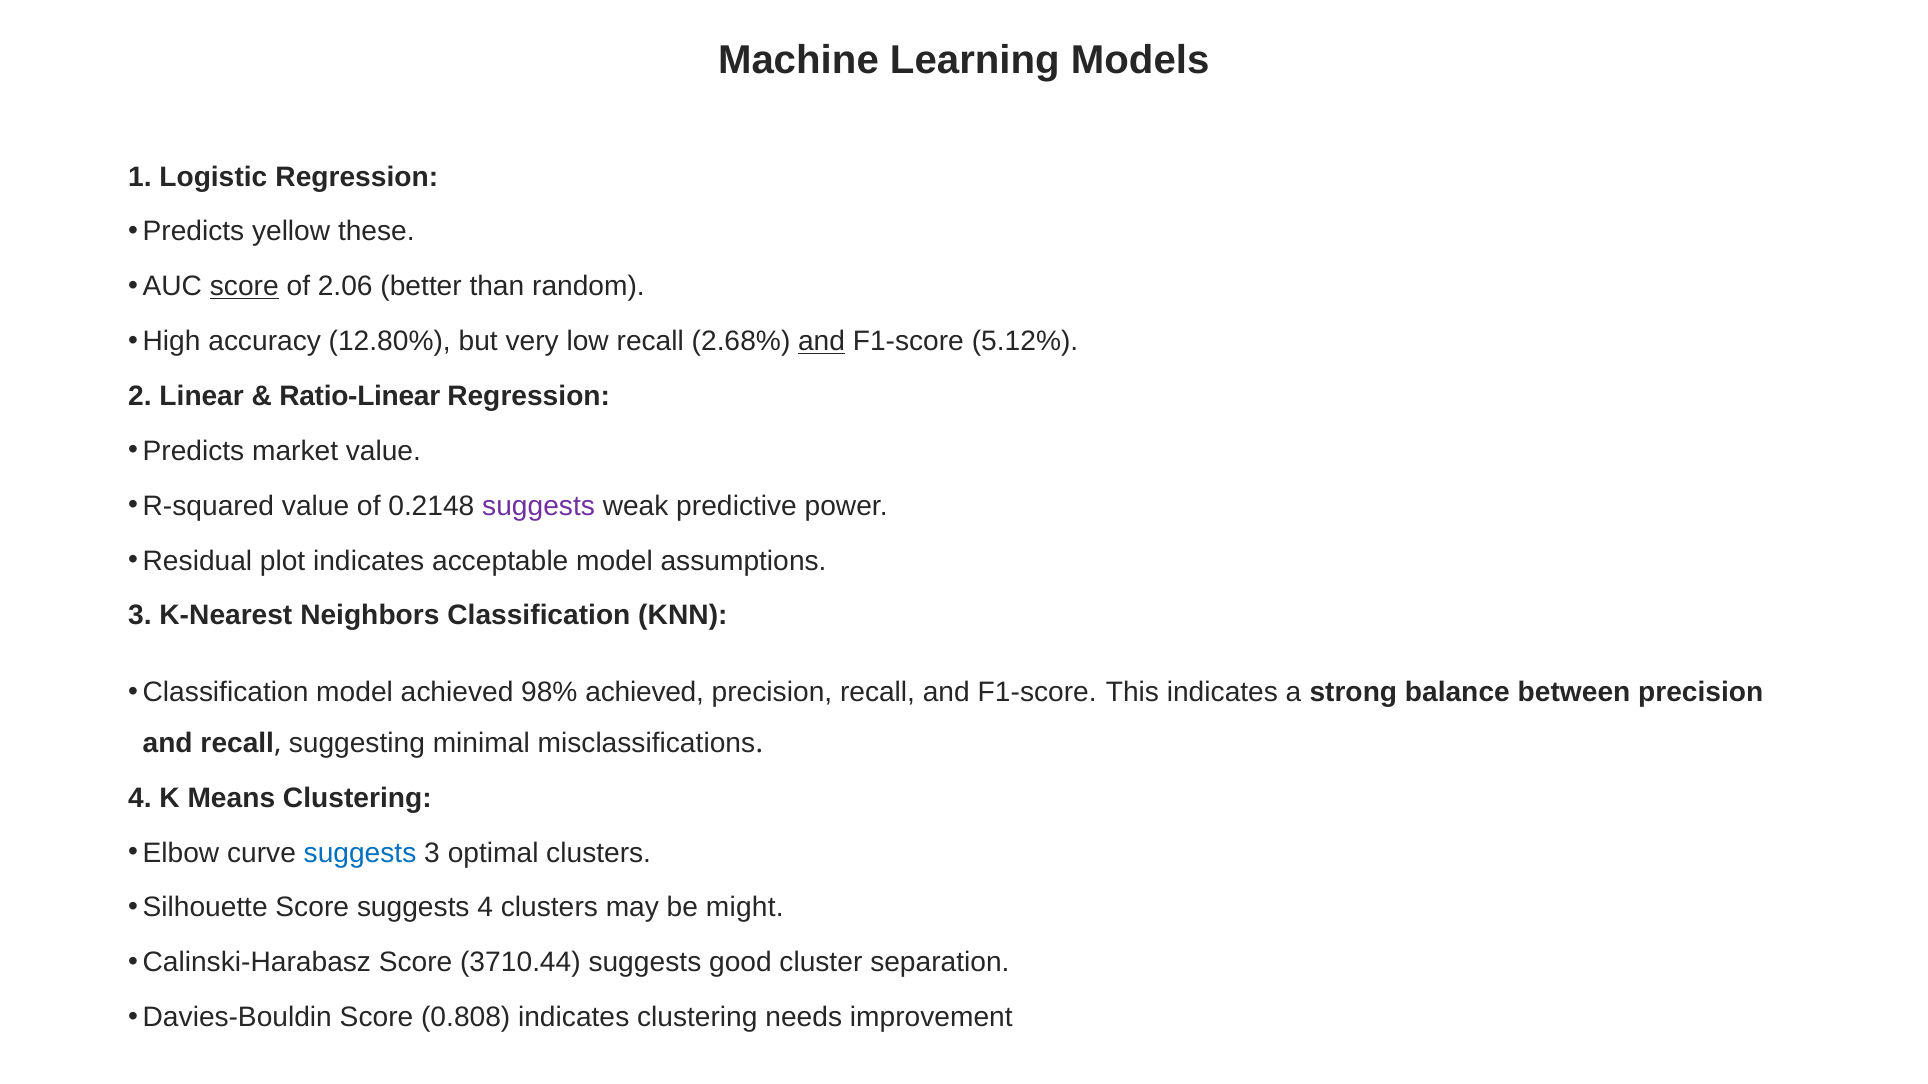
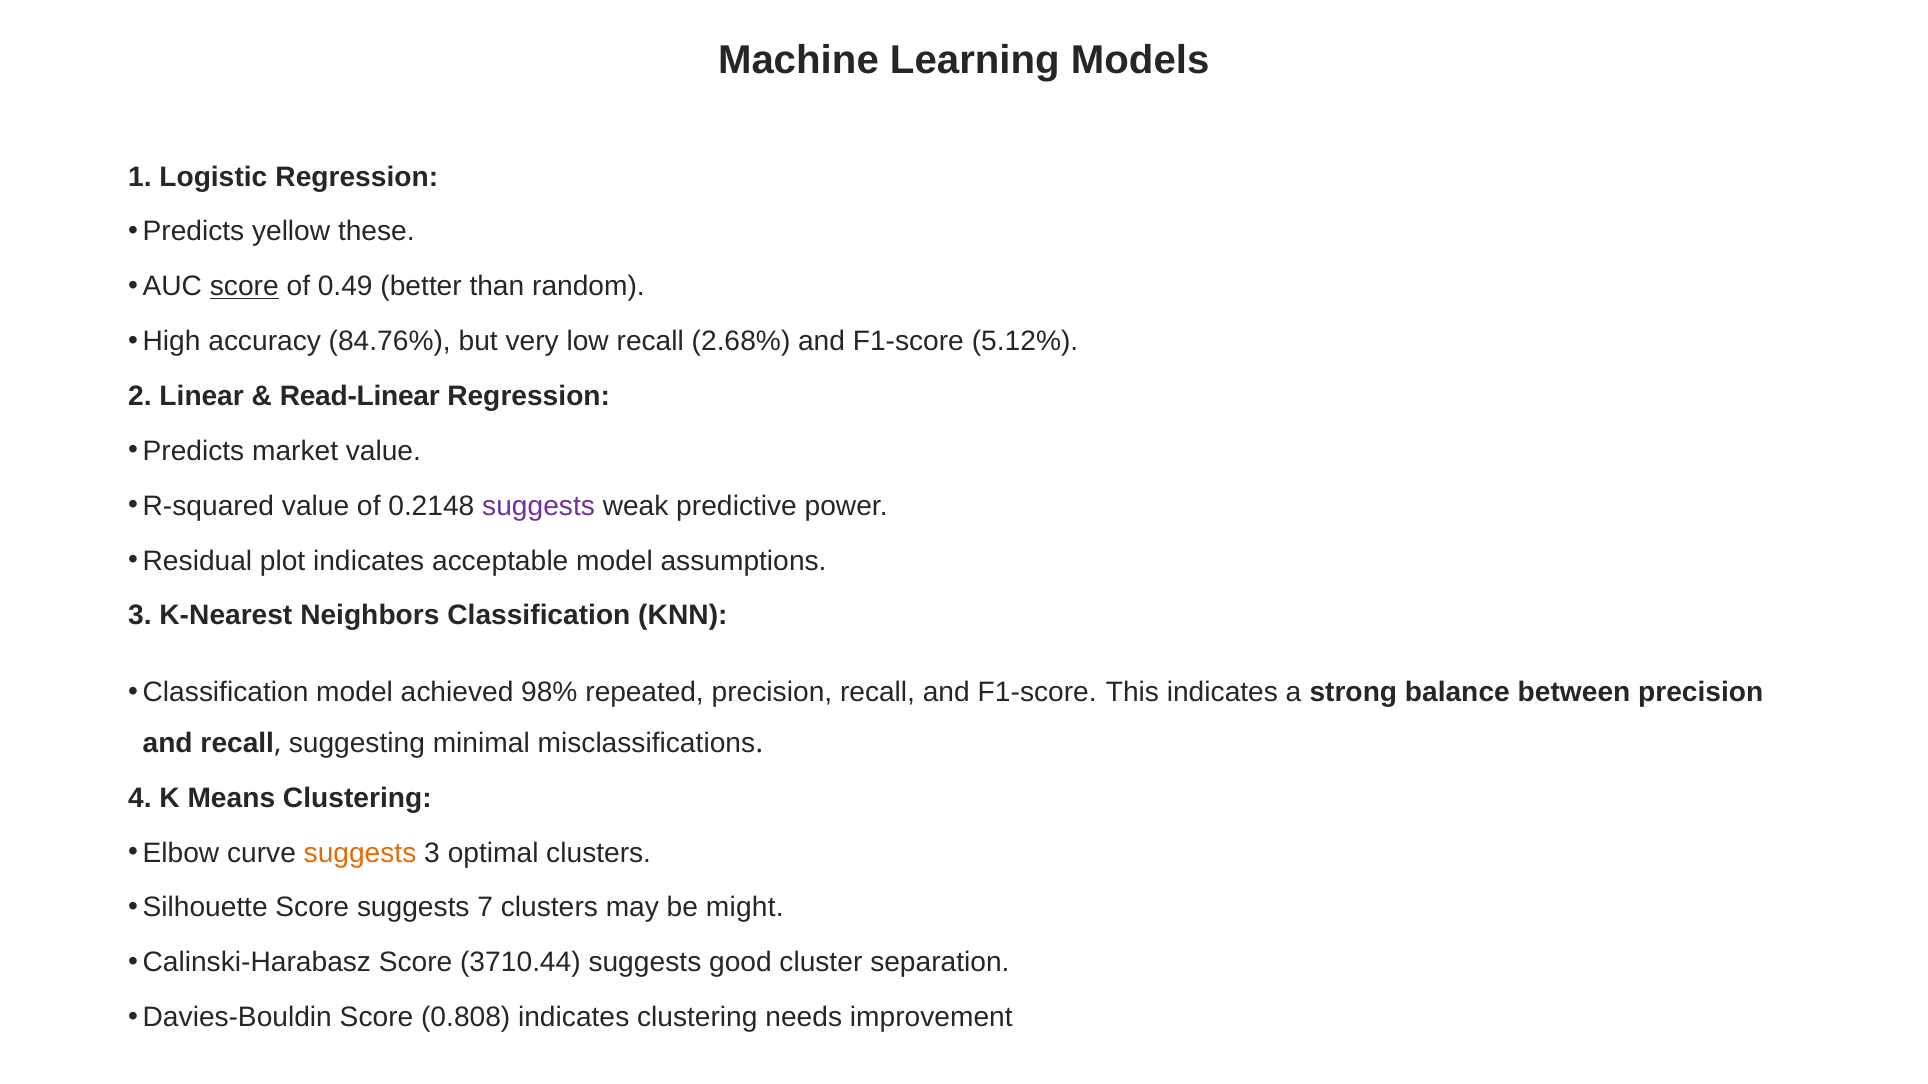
2.06: 2.06 -> 0.49
12.80%: 12.80% -> 84.76%
and at (822, 342) underline: present -> none
Ratio-Linear: Ratio-Linear -> Read-Linear
98% achieved: achieved -> repeated
suggests at (360, 853) colour: blue -> orange
suggests 4: 4 -> 7
